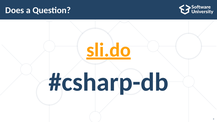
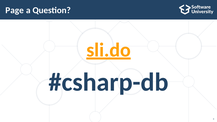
Does: Does -> Page
